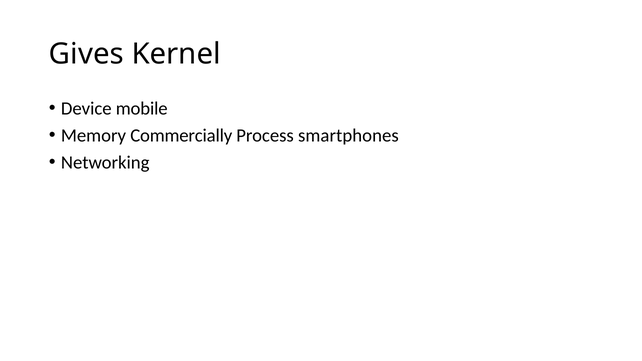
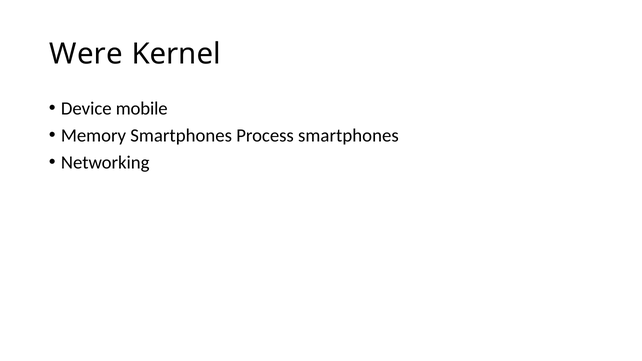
Gives: Gives -> Were
Memory Commercially: Commercially -> Smartphones
